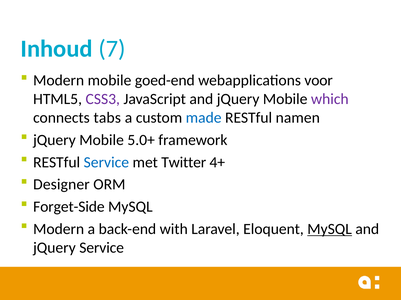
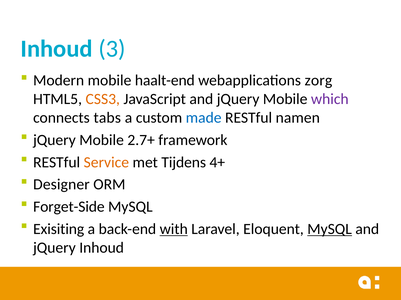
7: 7 -> 3
goed-end: goed-end -> haalt-end
voor: voor -> zorg
CSS3 colour: purple -> orange
5.0+: 5.0+ -> 2.7+
Service at (106, 163) colour: blue -> orange
Twitter: Twitter -> Tijdens
Modern at (59, 230): Modern -> Exisiting
with underline: none -> present
jQuery Service: Service -> Inhoud
